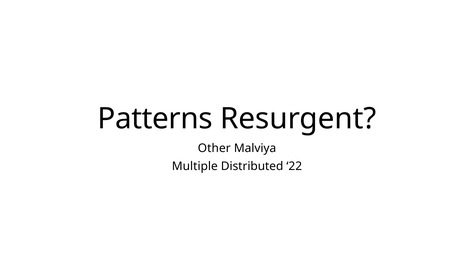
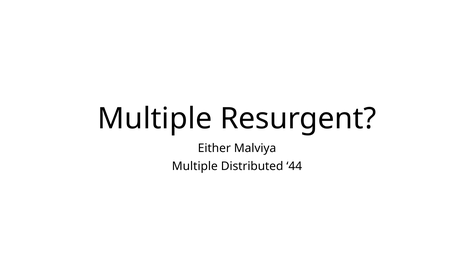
Patterns at (155, 118): Patterns -> Multiple
Other: Other -> Either
22: 22 -> 44
